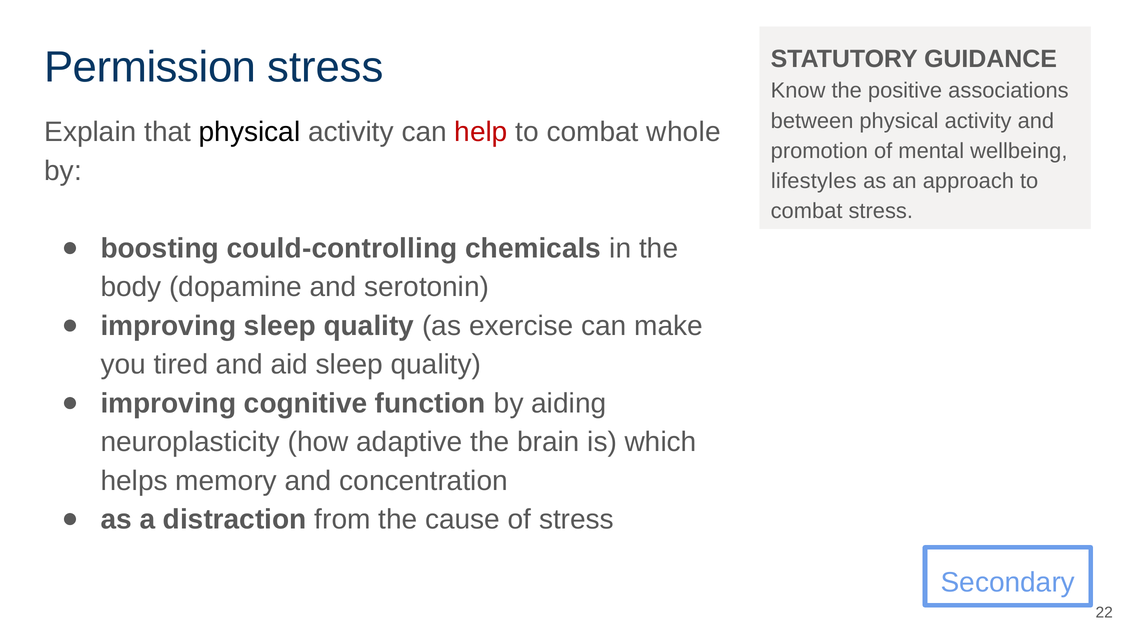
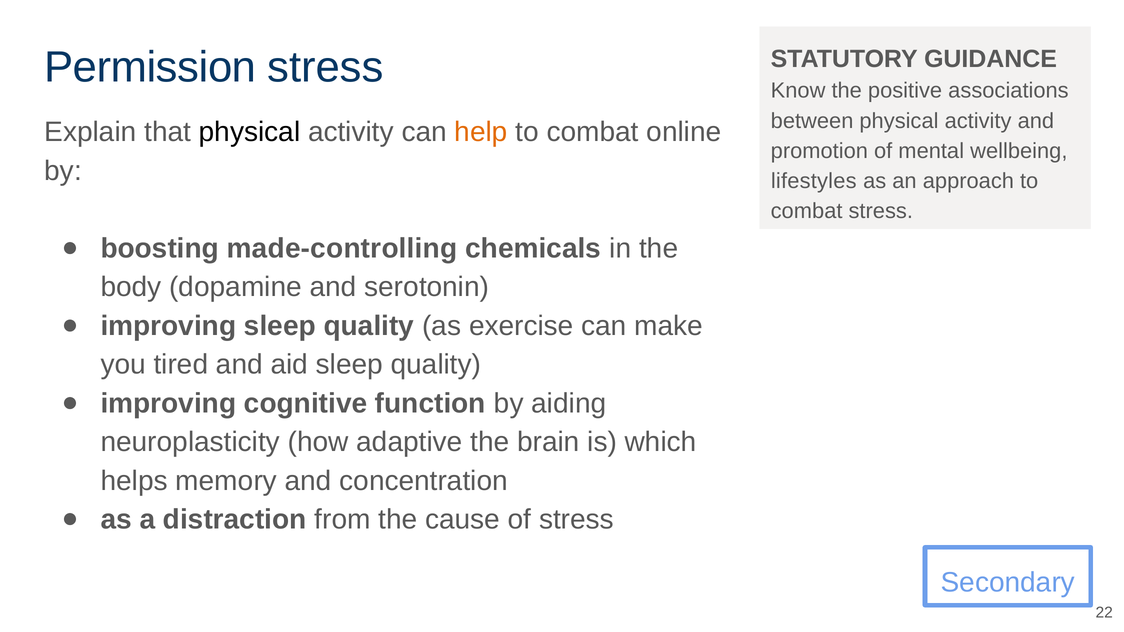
help colour: red -> orange
whole: whole -> online
could-controlling: could-controlling -> made-controlling
